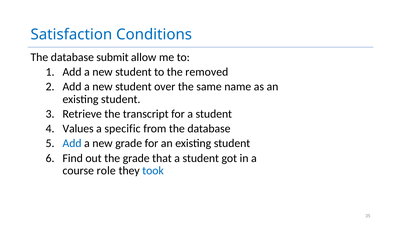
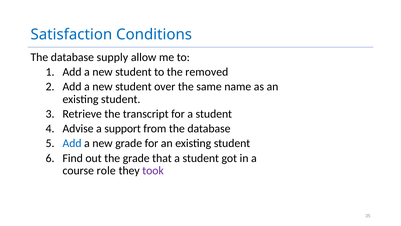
submit: submit -> supply
Values: Values -> Advise
specific: specific -> support
took colour: blue -> purple
